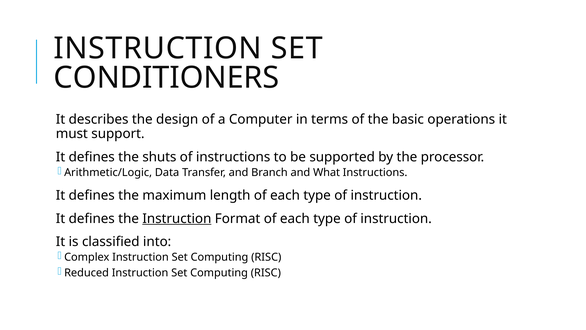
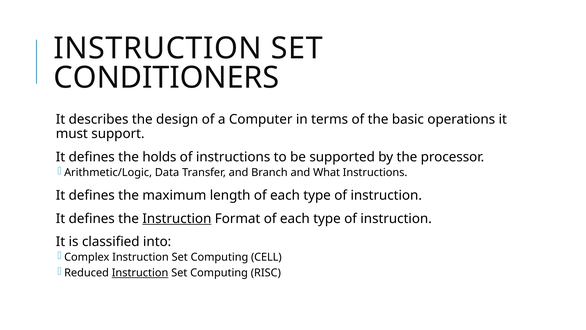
shuts: shuts -> holds
RISC at (266, 257): RISC -> CELL
Instruction at (140, 273) underline: none -> present
